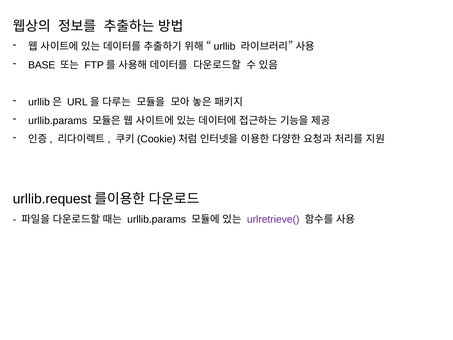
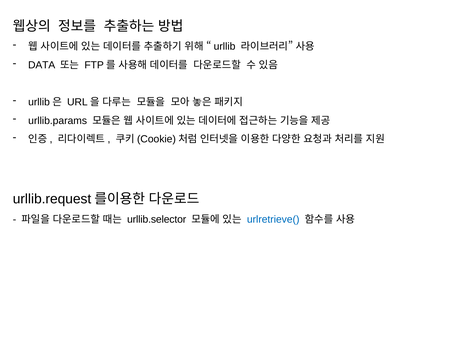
BASE: BASE -> DATA
urllib.params at (157, 219): urllib.params -> urllib.selector
urlretrieve( colour: purple -> blue
